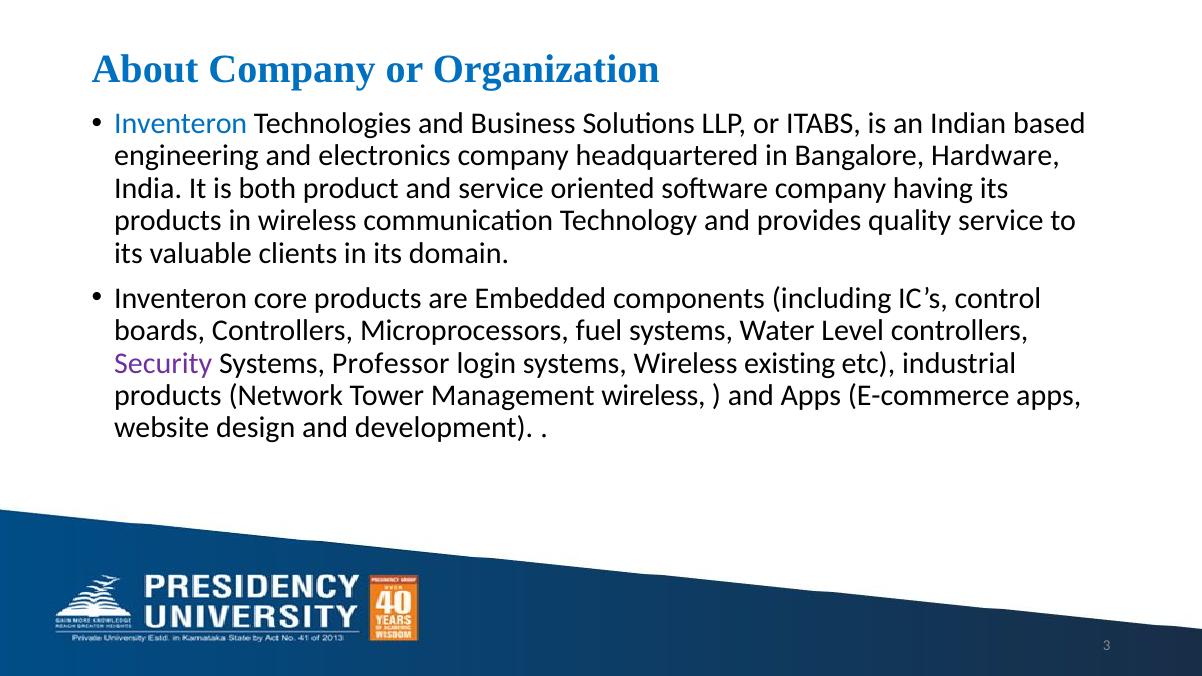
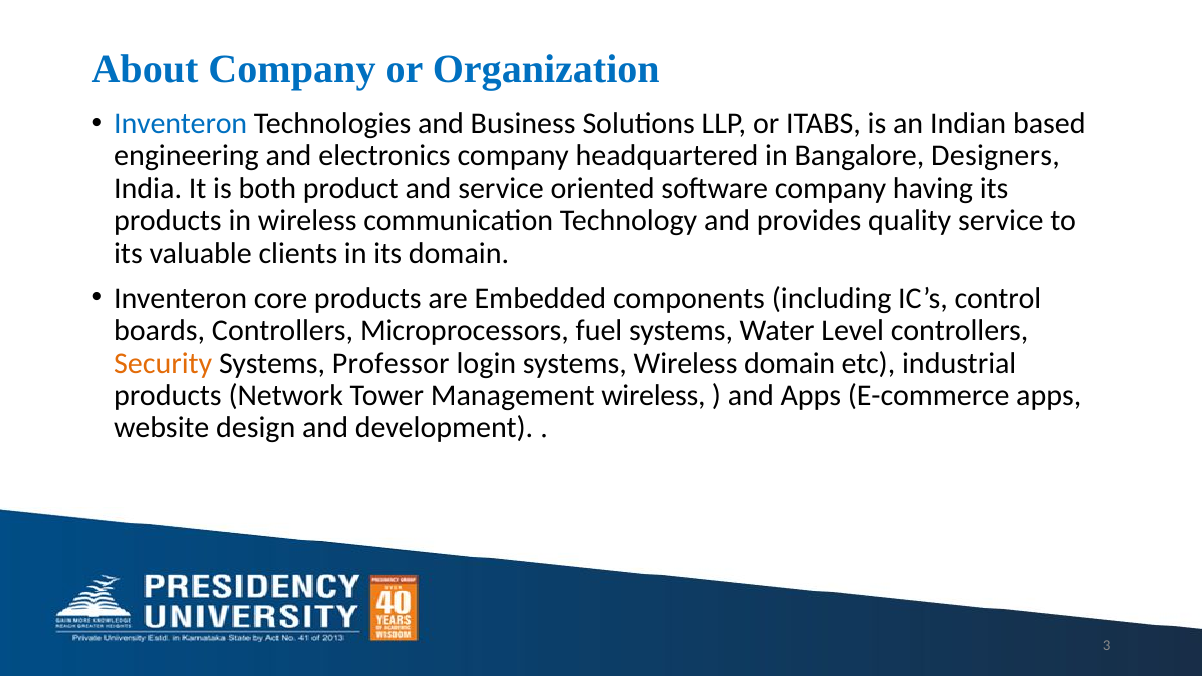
Hardware: Hardware -> Designers
Security colour: purple -> orange
Wireless existing: existing -> domain
